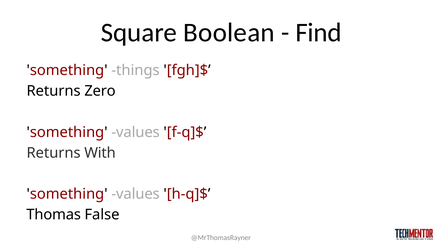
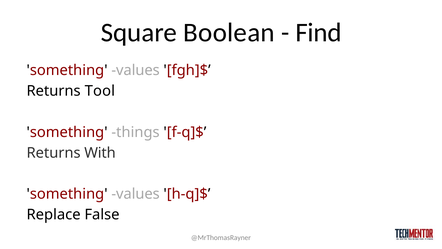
things at (136, 70): things -> values
Zero: Zero -> Tool
values at (136, 132): values -> things
Thomas: Thomas -> Replace
